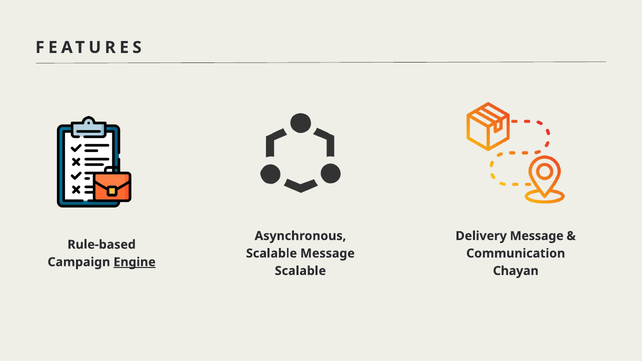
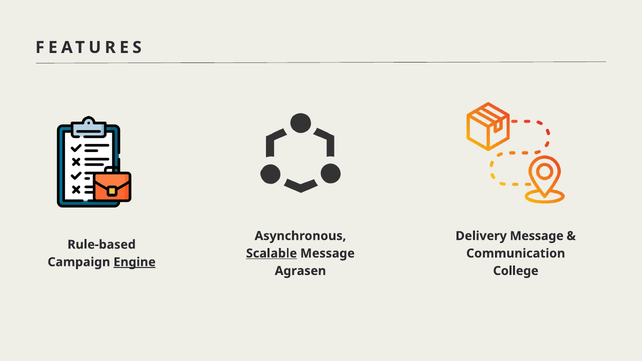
Scalable at (272, 253) underline: none -> present
Scalable at (300, 271): Scalable -> Agrasen
Chayan: Chayan -> College
